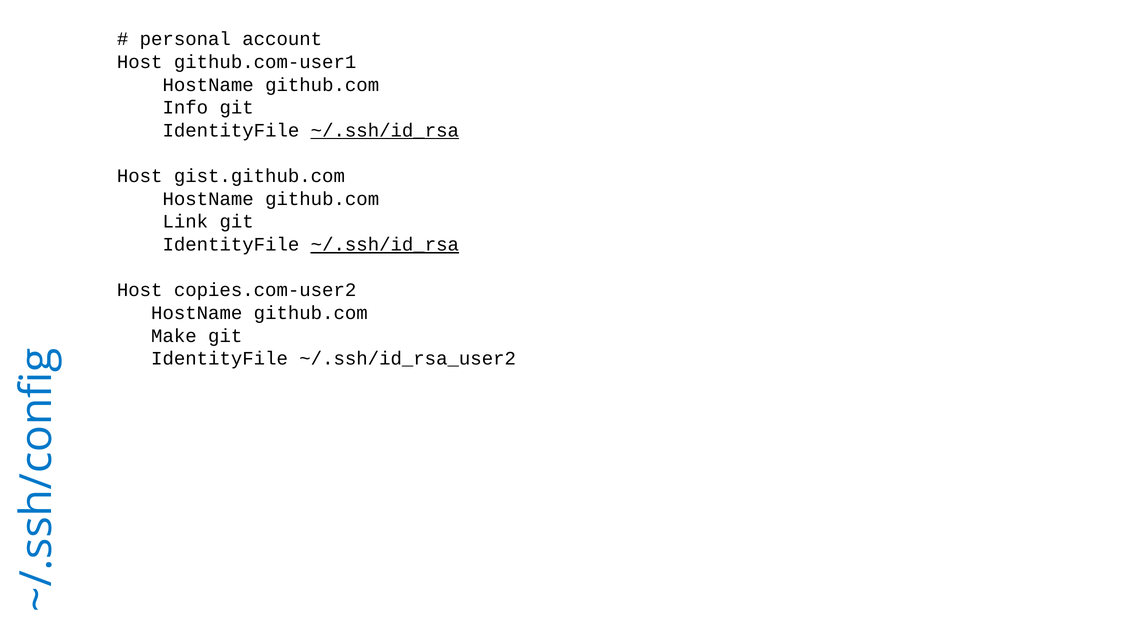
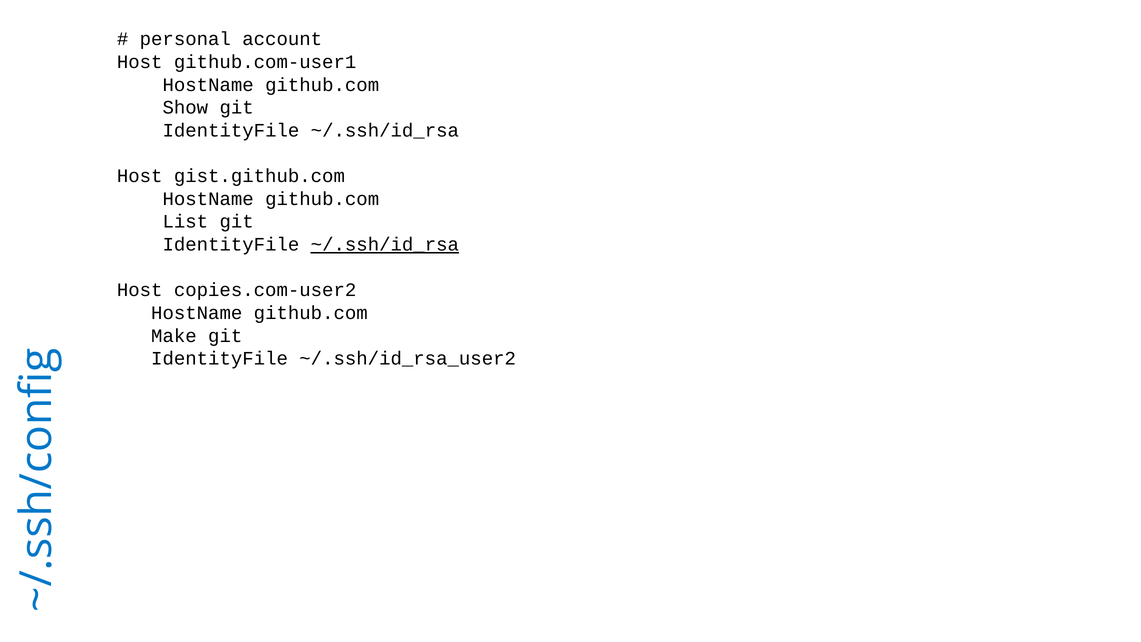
Info: Info -> Show
~/.ssh/id_rsa at (385, 130) underline: present -> none
Link: Link -> List
